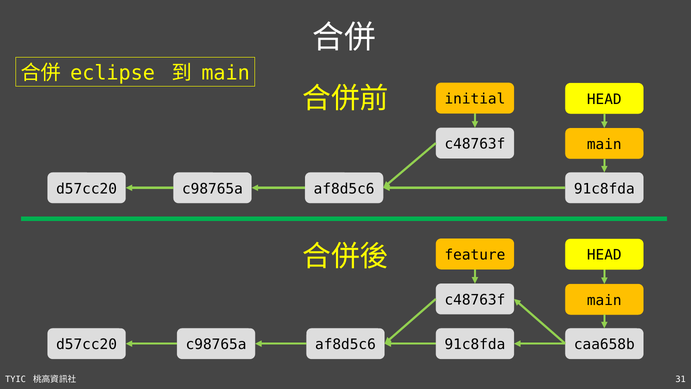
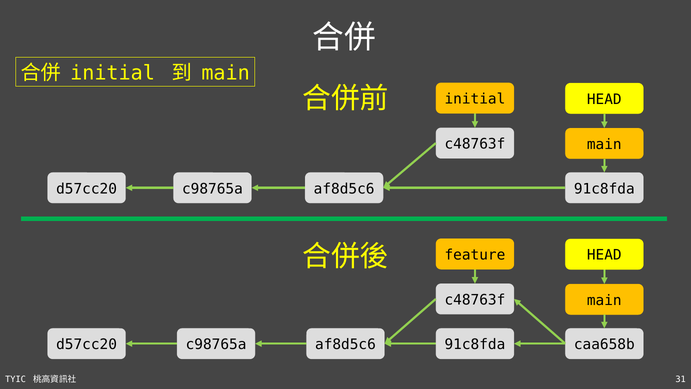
eclipse at (113, 73): eclipse -> initial
